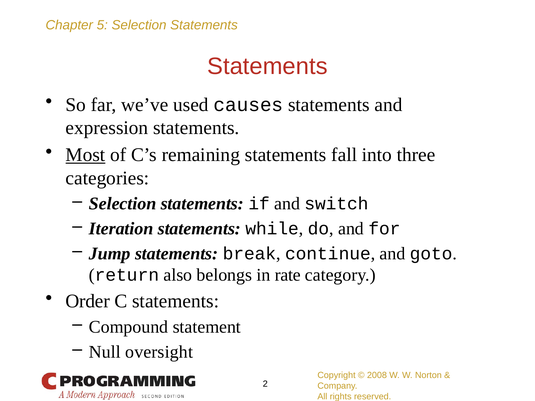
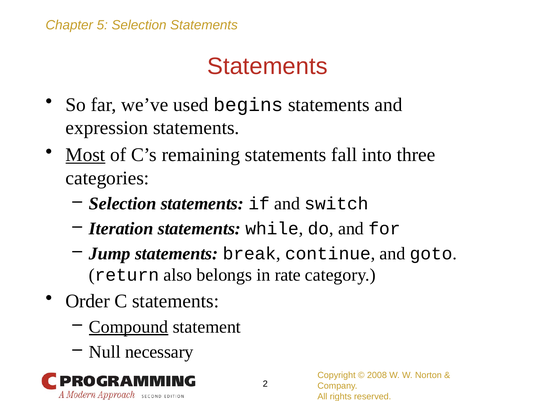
causes: causes -> begins
Compound underline: none -> present
oversight: oversight -> necessary
